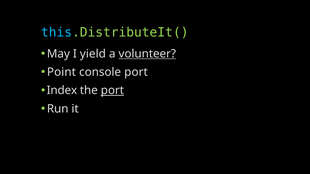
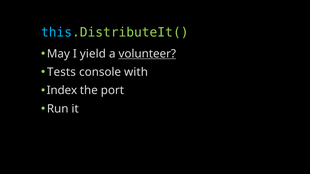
Point: Point -> Tests
console port: port -> with
port at (112, 91) underline: present -> none
